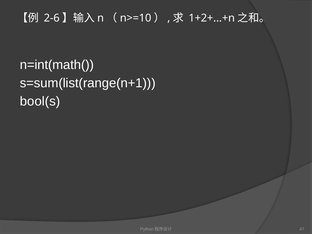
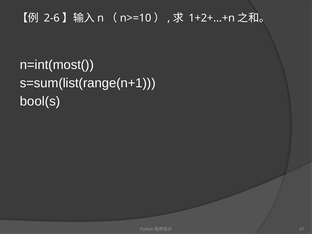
n=int(math(: n=int(math( -> n=int(most(
